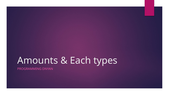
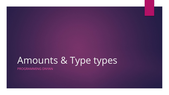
Each: Each -> Type
